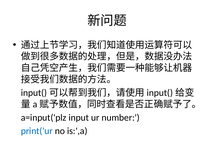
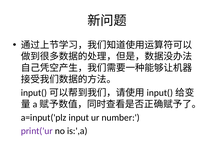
print('ur colour: blue -> purple
